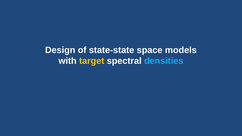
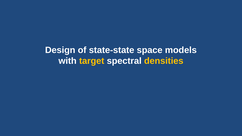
densities colour: light blue -> yellow
